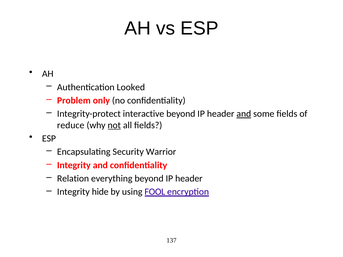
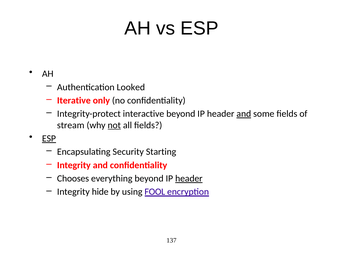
Problem: Problem -> Iterative
reduce: reduce -> stream
ESP at (49, 139) underline: none -> present
Warrior: Warrior -> Starting
Relation: Relation -> Chooses
header at (189, 179) underline: none -> present
